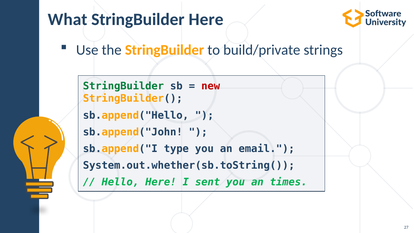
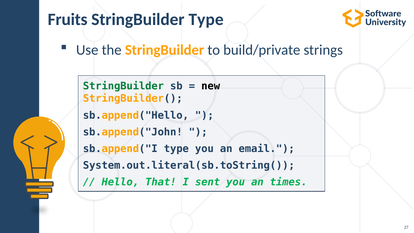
What: What -> Fruits
StringBuilder Here: Here -> Type
new colour: red -> black
System.out.whether(sb.toString(: System.out.whether(sb.toString( -> System.out.literal(sb.toString(
Hello Here: Here -> That
